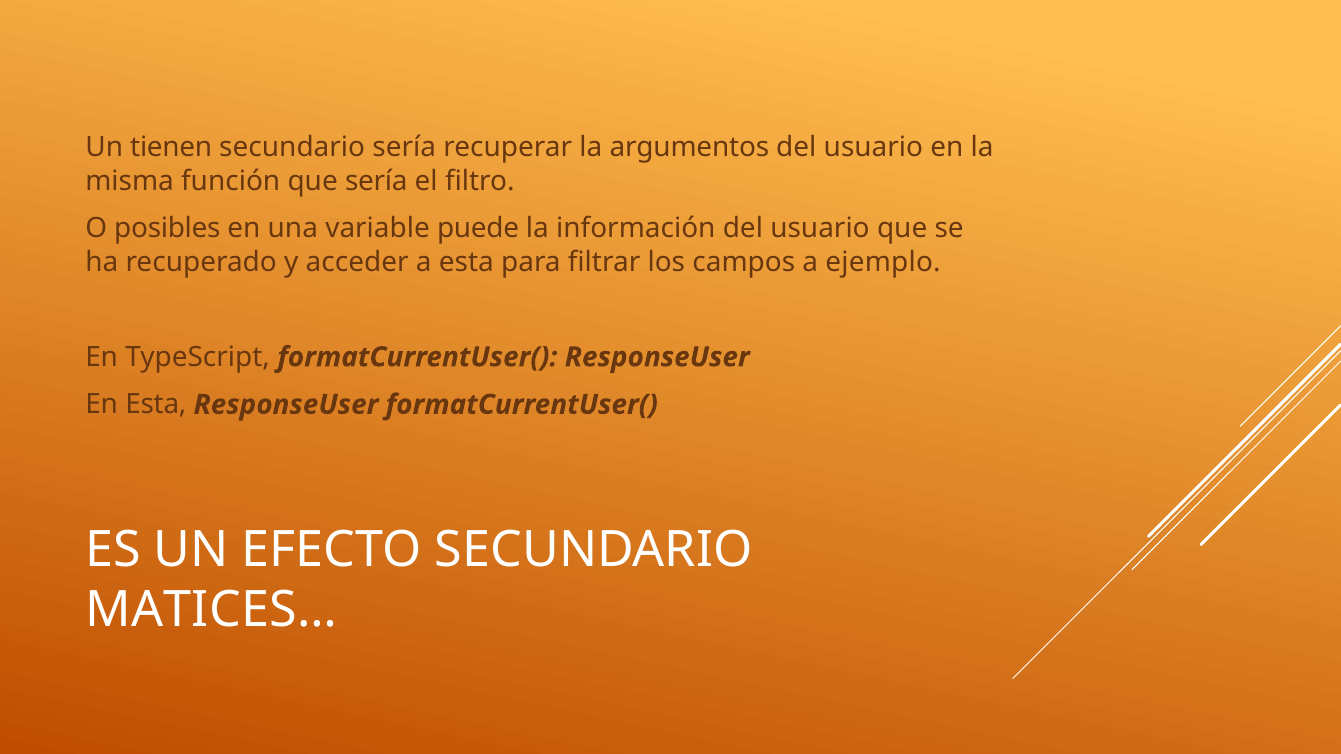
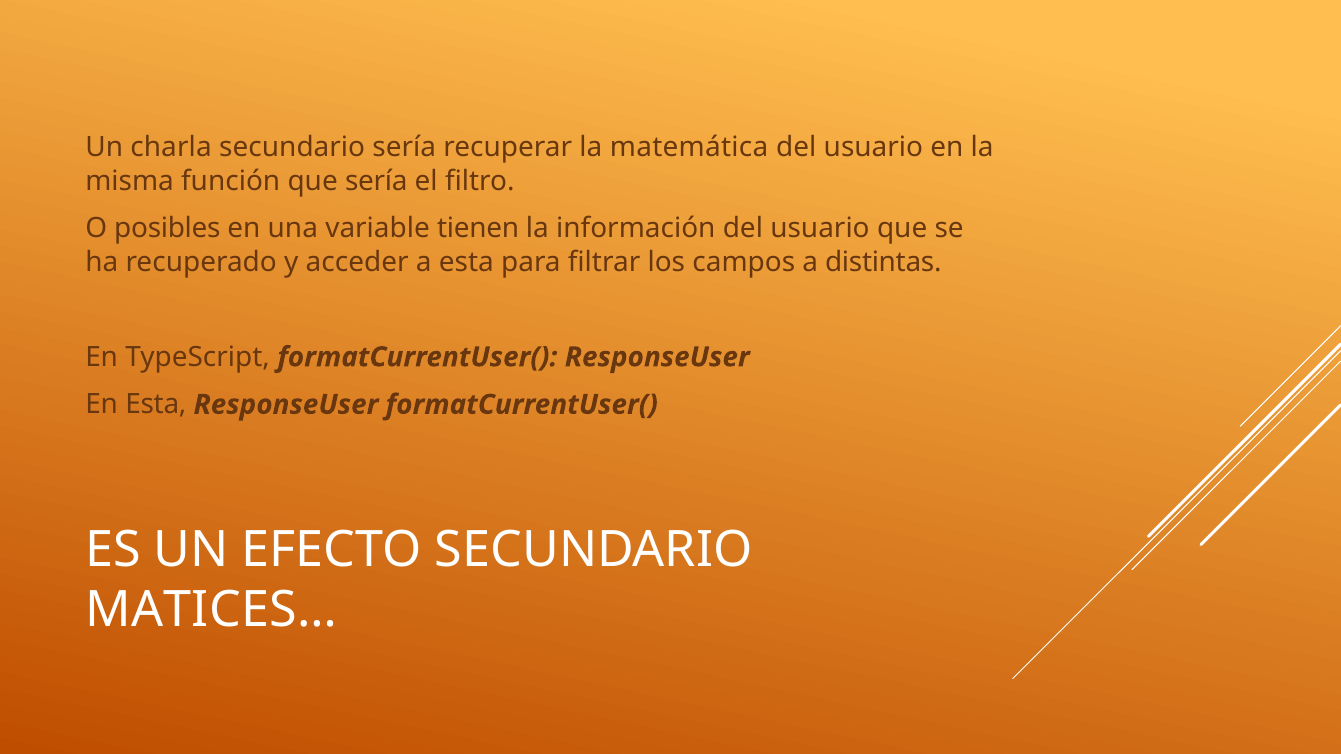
tienen: tienen -> charla
argumentos: argumentos -> matemática
puede: puede -> tienen
ejemplo: ejemplo -> distintas
